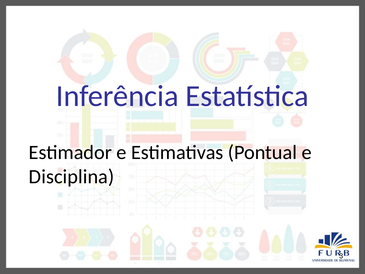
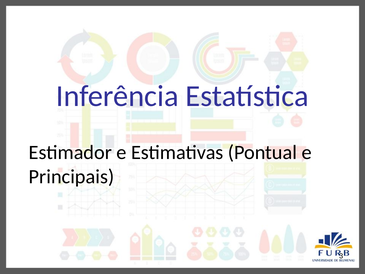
Disciplina: Disciplina -> Principais
